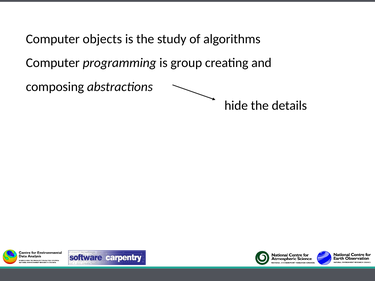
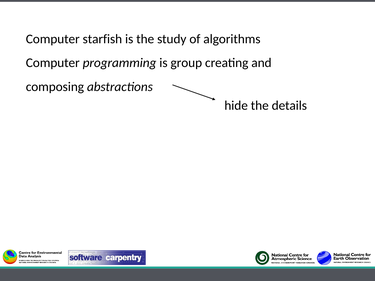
objects: objects -> starfish
